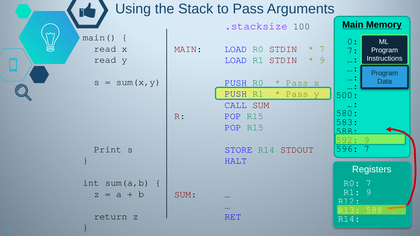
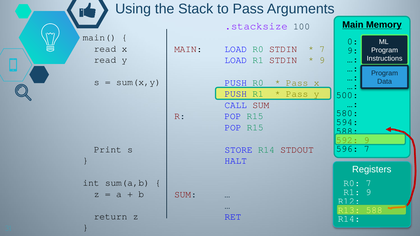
7 at (353, 50): 7 -> 9
583: 583 -> 594
